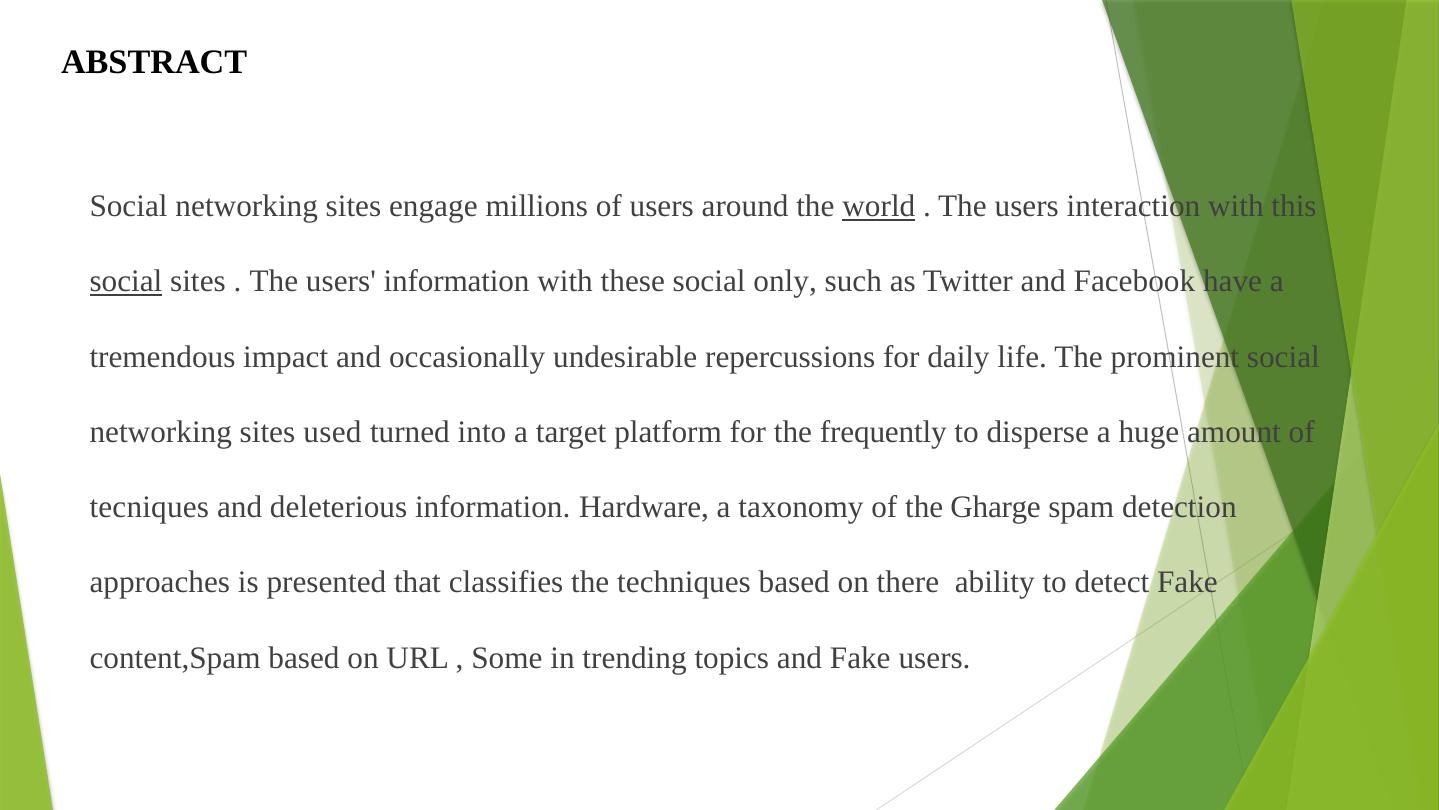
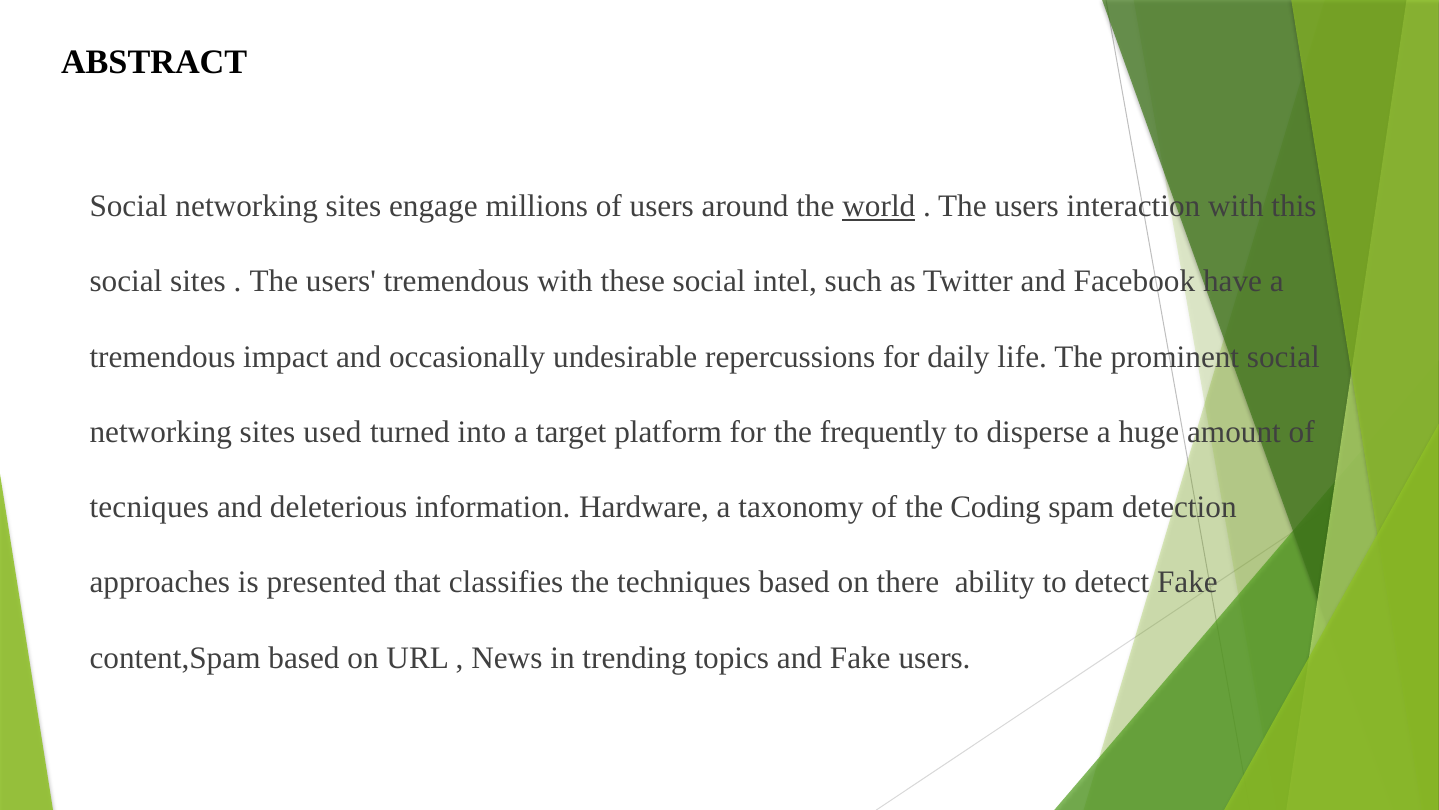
social at (126, 281) underline: present -> none
users information: information -> tremendous
only: only -> intel
Gharge: Gharge -> Coding
Some: Some -> News
